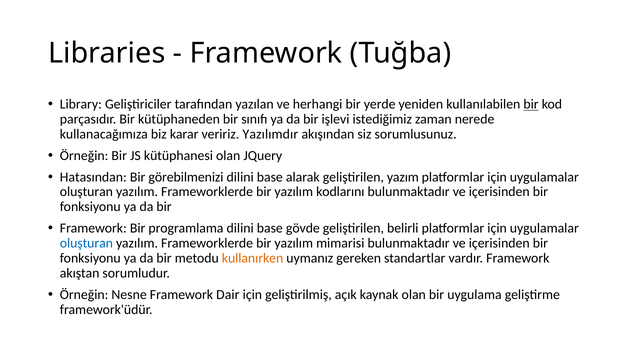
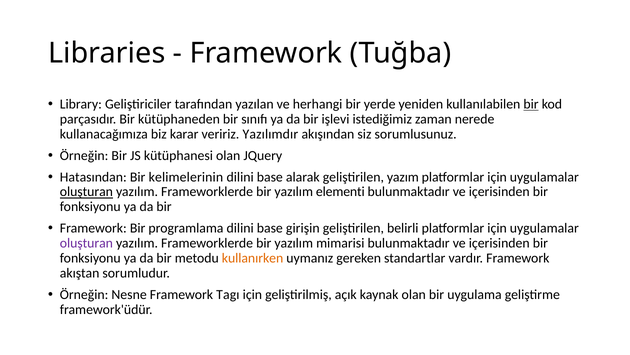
görebilmenizi: görebilmenizi -> kelimelerinin
oluşturan at (86, 192) underline: none -> present
kodlarını: kodlarını -> elementi
gövde: gövde -> girişin
oluşturan at (86, 243) colour: blue -> purple
Dair: Dair -> Tagı
